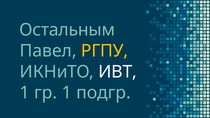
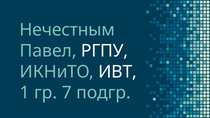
Остальным: Остальным -> Нечестным
РГПУ colour: yellow -> white
гр 1: 1 -> 7
